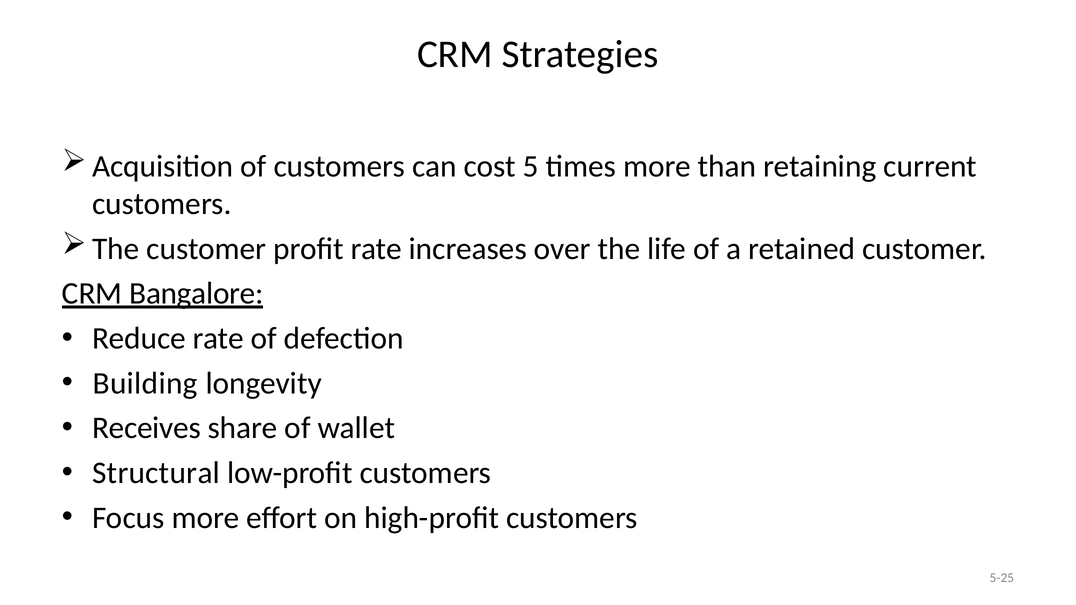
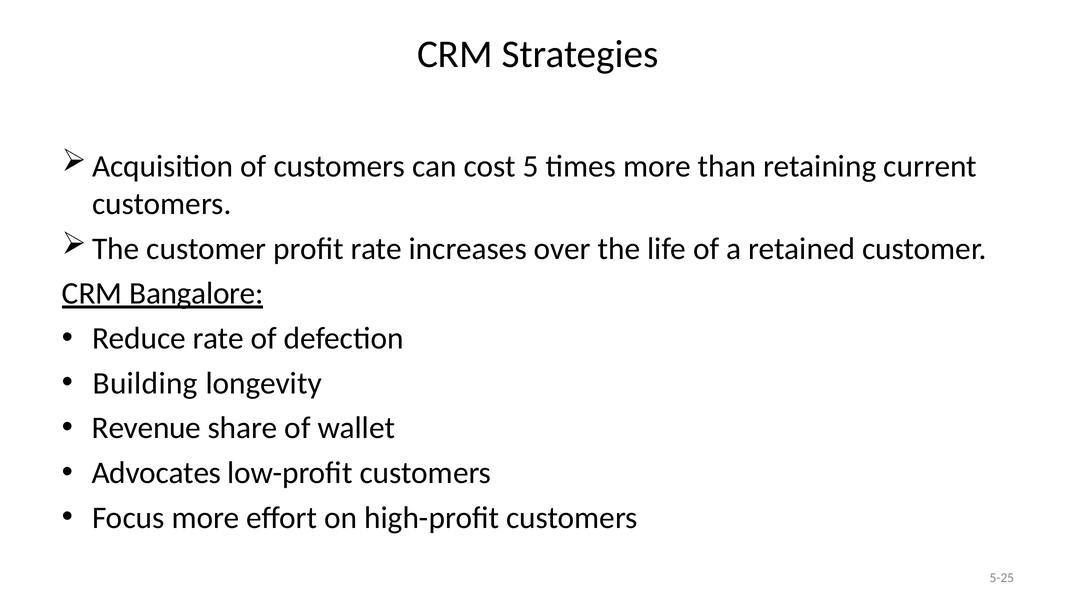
Receives: Receives -> Revenue
Structural: Structural -> Advocates
